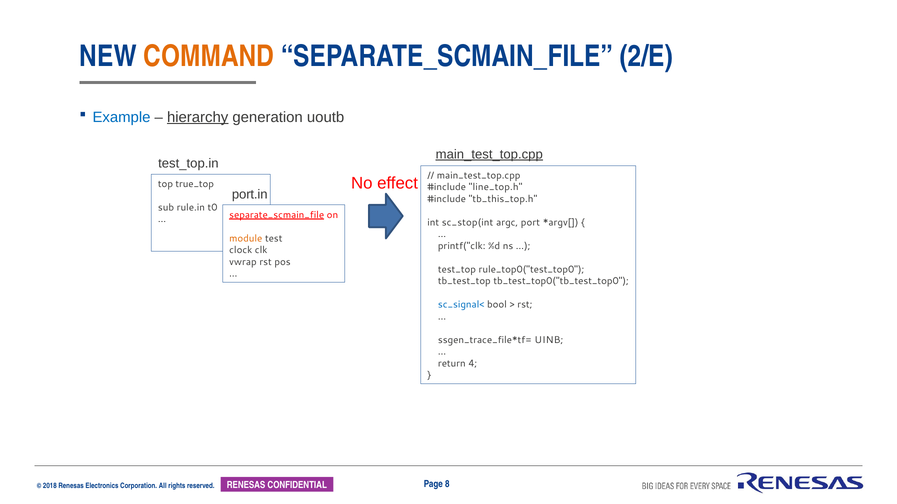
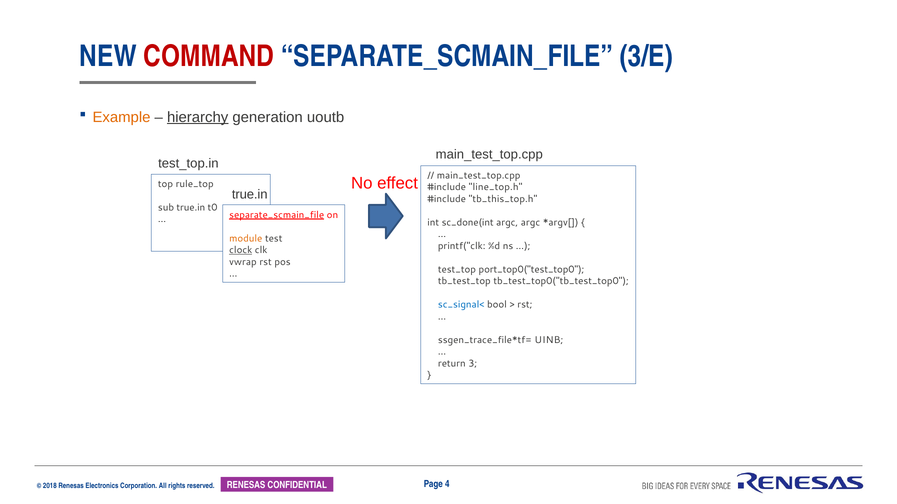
COMMAND colour: orange -> red
2/E: 2/E -> 3/E
Example colour: blue -> orange
main_test_top.cpp at (489, 155) underline: present -> none
true_top: true_top -> rule_top
port.in at (250, 195): port.in -> true.in
sub rule.in: rule.in -> true.in
sc_stop(int: sc_stop(int -> sc_done(int
argc port: port -> argc
clock underline: none -> present
rule_top0("test_top0: rule_top0("test_top0 -> port_top0("test_top0
4: 4 -> 3
8: 8 -> 4
